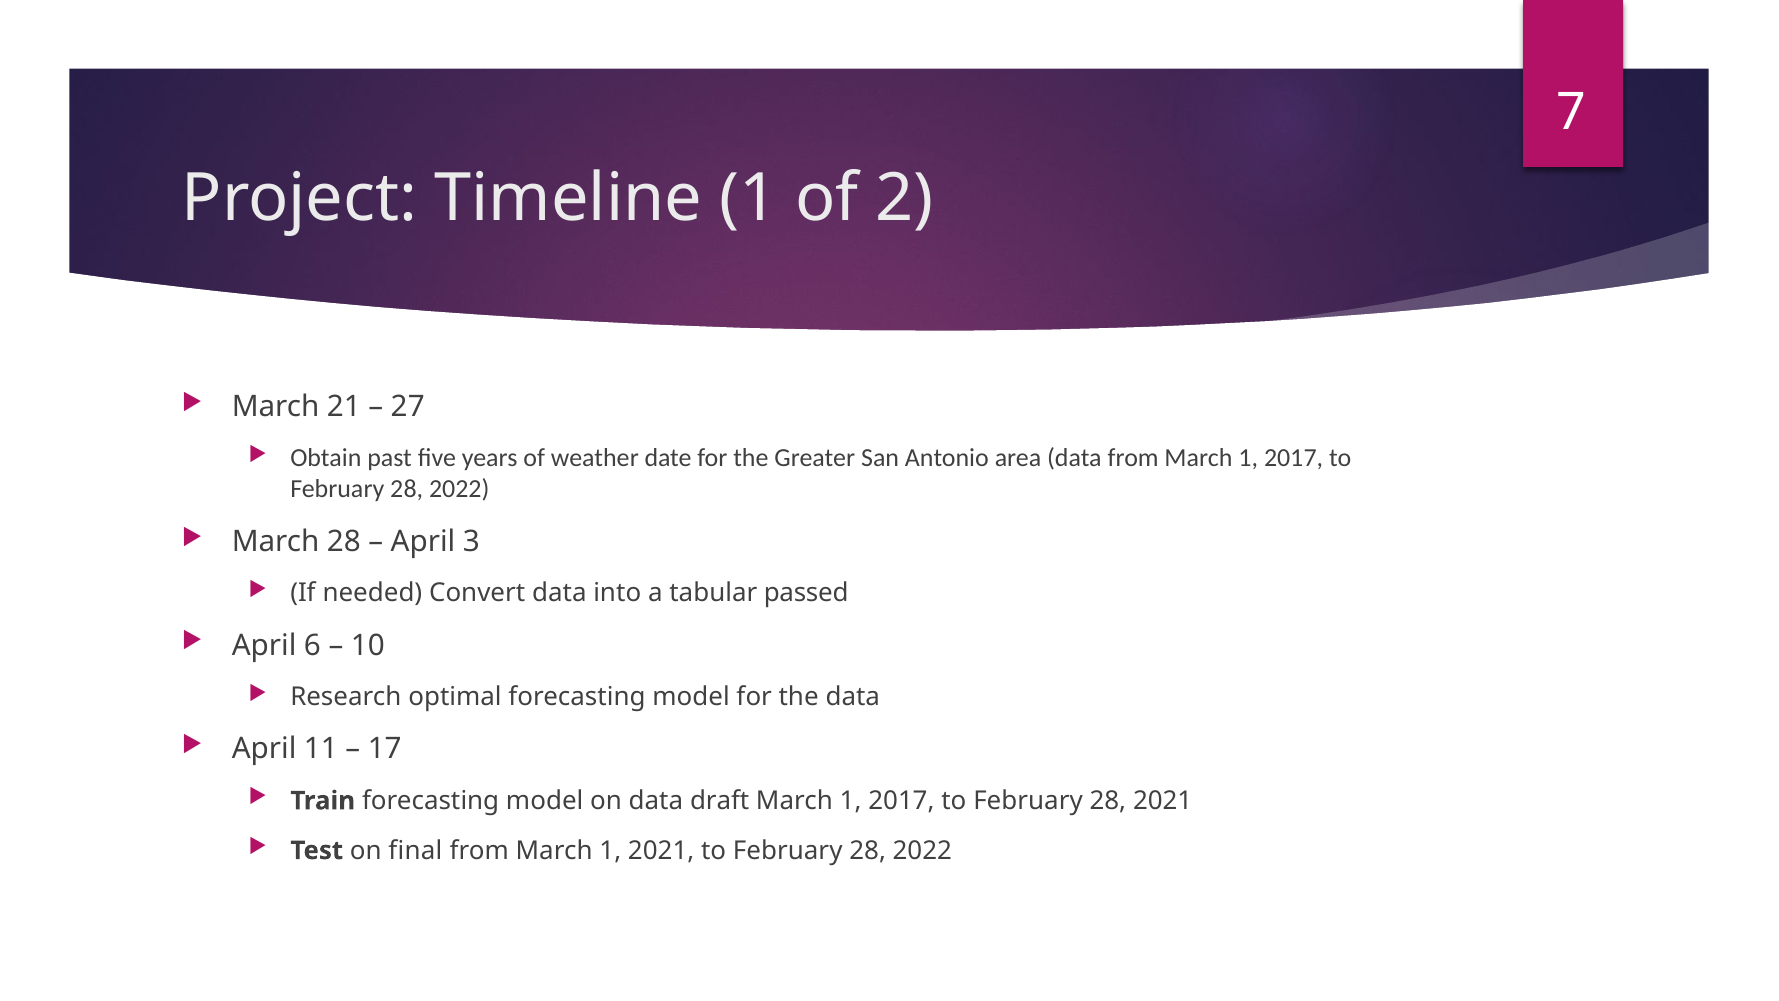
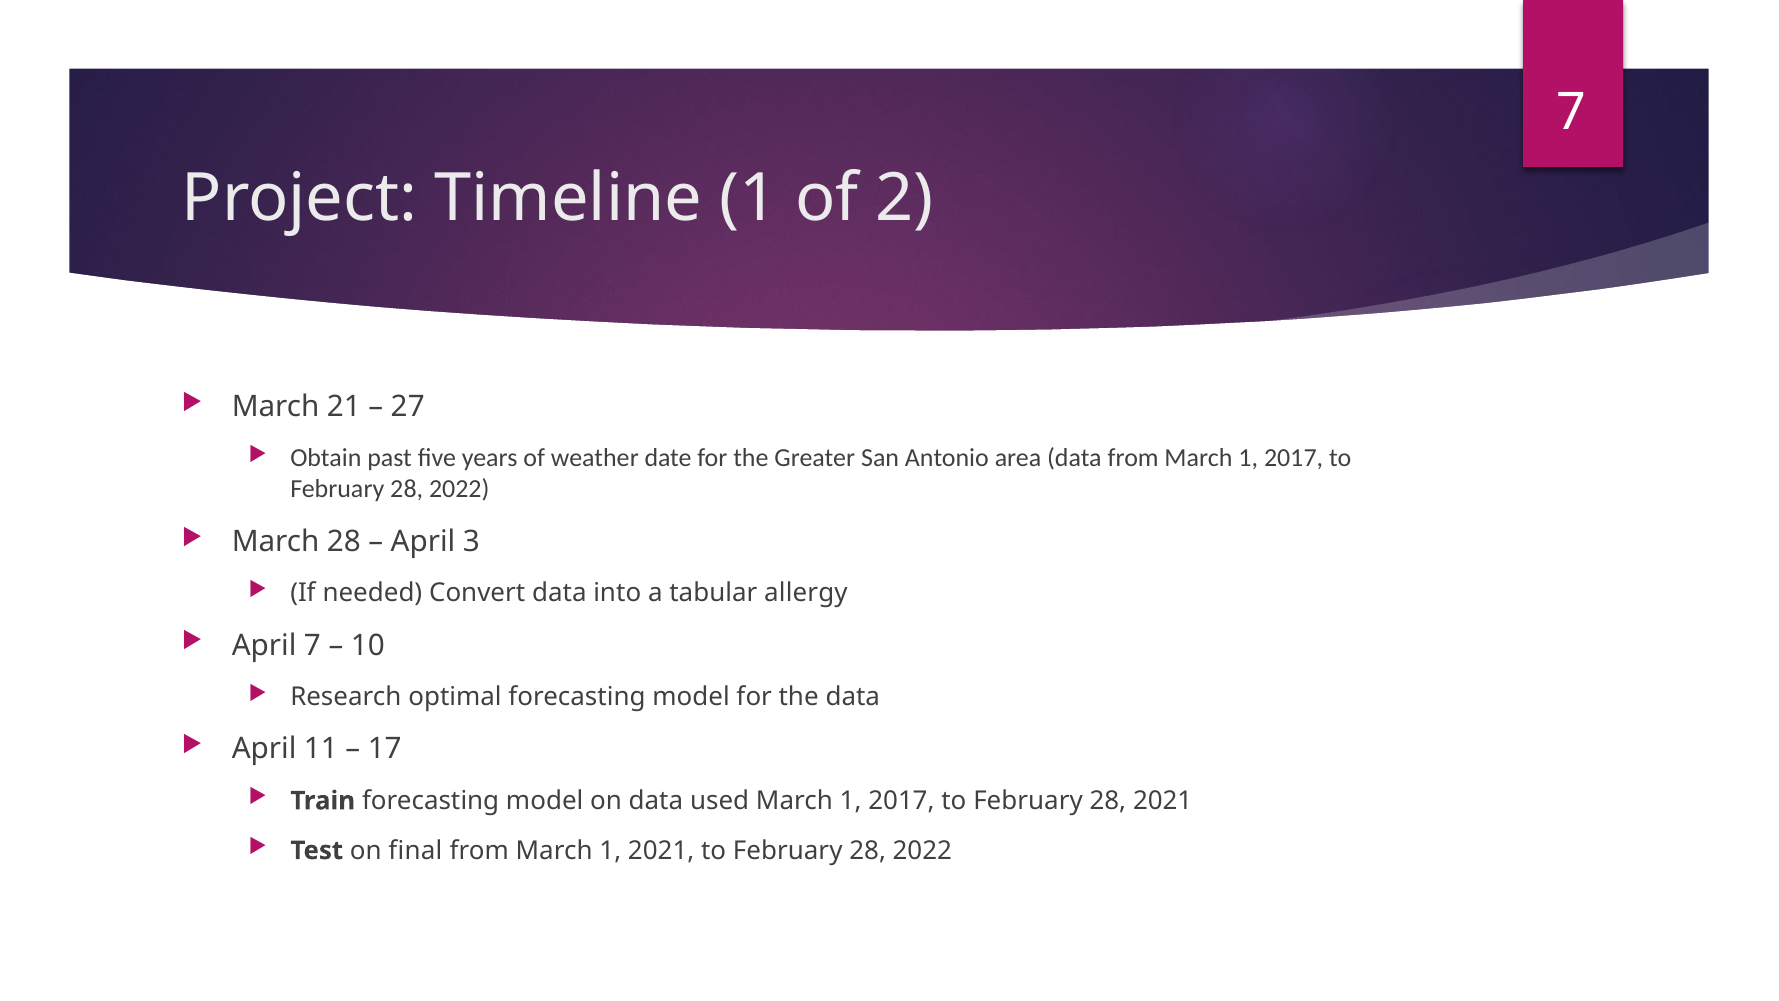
passed: passed -> allergy
April 6: 6 -> 7
draft: draft -> used
